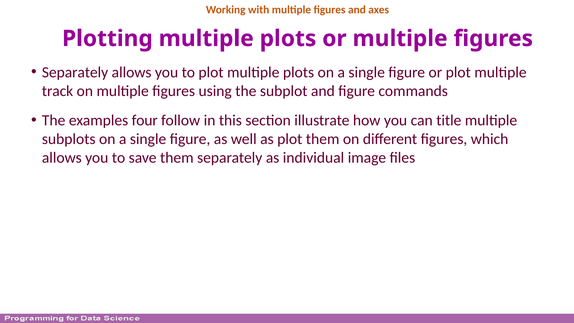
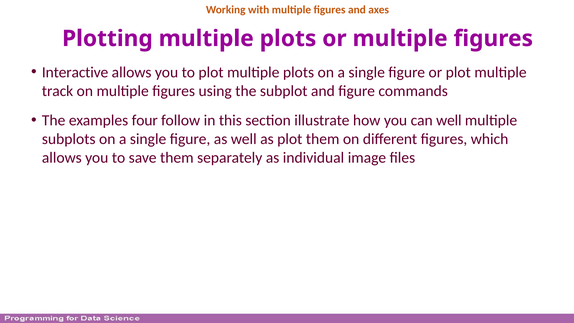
Separately at (75, 72): Separately -> Interactive
can title: title -> well
